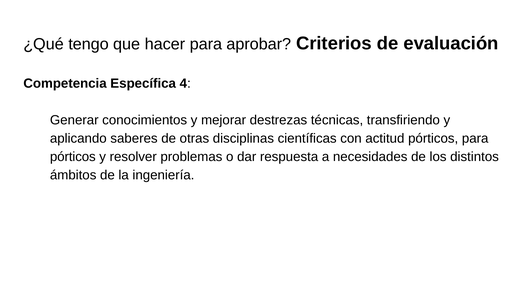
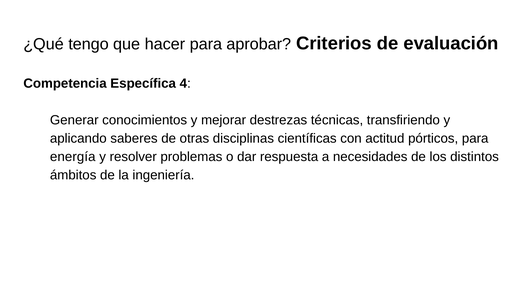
pórticos at (73, 157): pórticos -> energía
